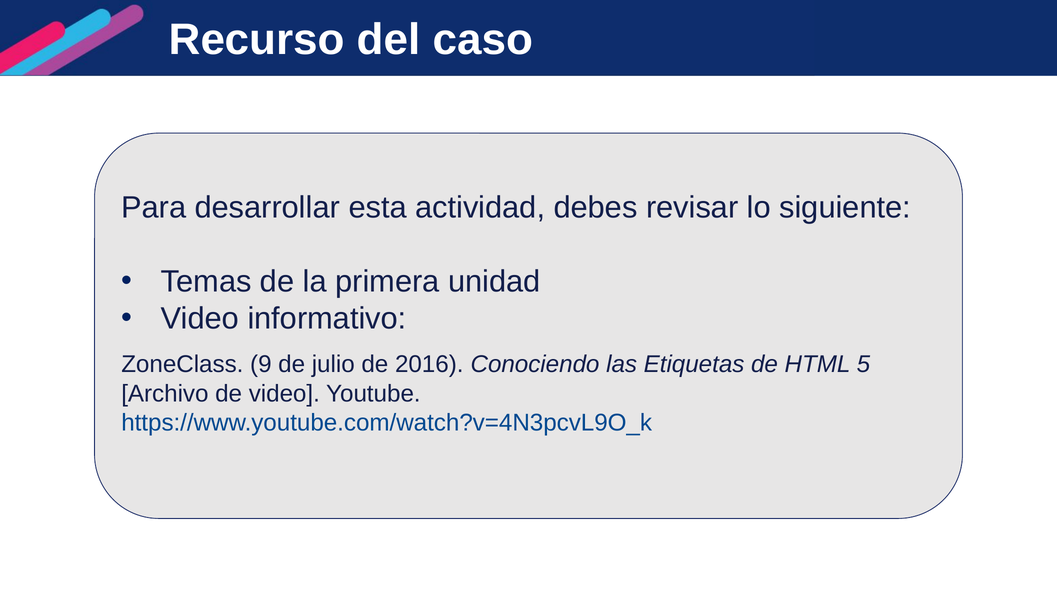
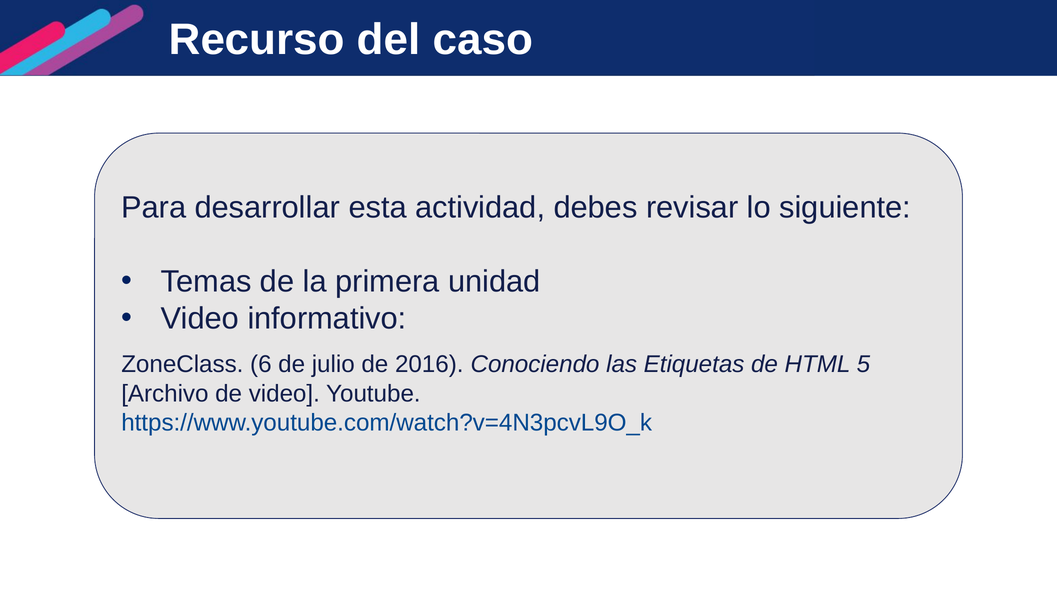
9: 9 -> 6
